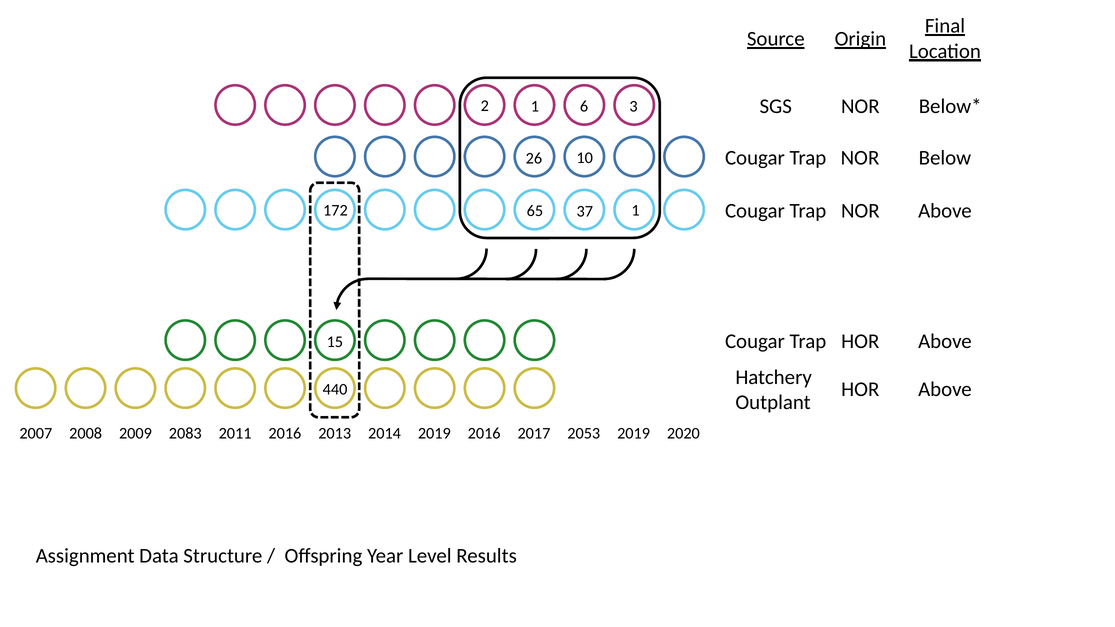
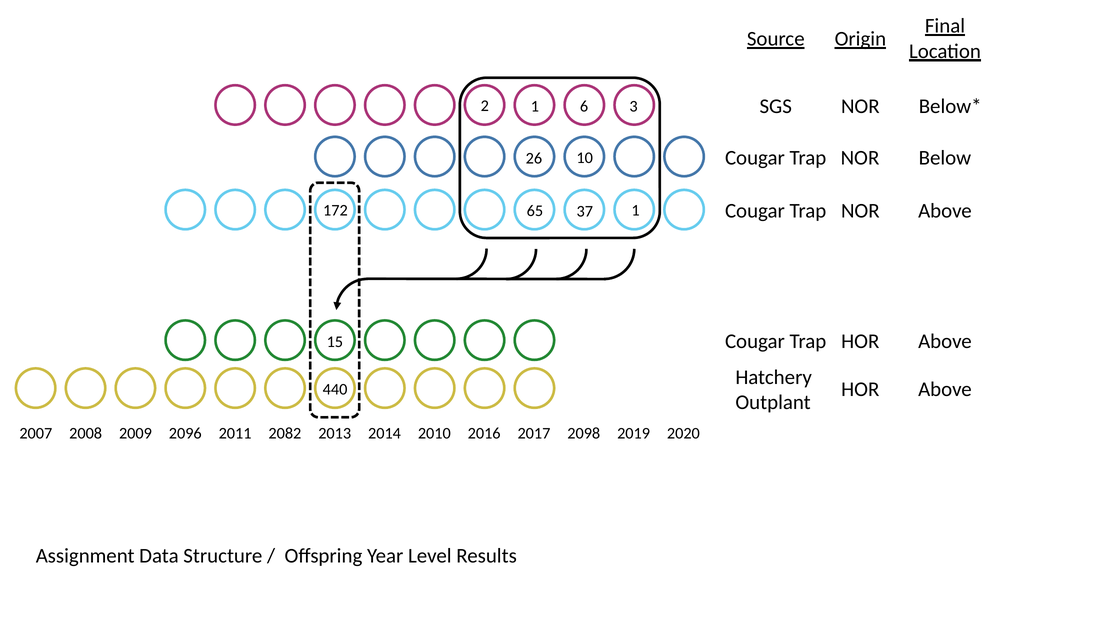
2083: 2083 -> 2096
2011 2016: 2016 -> 2082
2014 2019: 2019 -> 2010
2053: 2053 -> 2098
